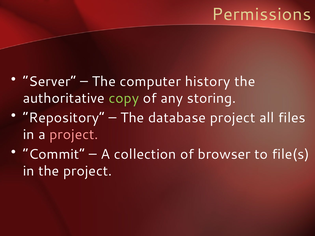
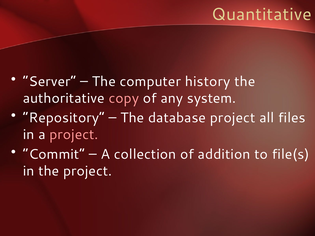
Permissions: Permissions -> Quantitative
copy colour: light green -> pink
storing: storing -> system
browser: browser -> addition
